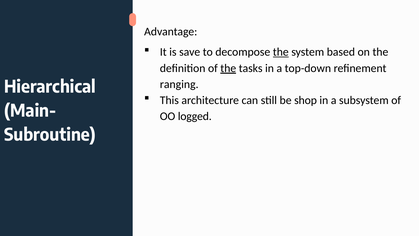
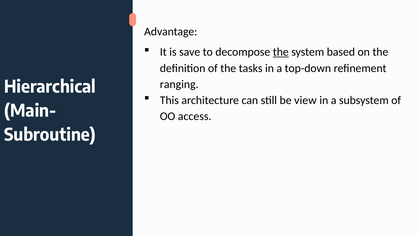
the at (228, 68) underline: present -> none
shop: shop -> view
logged: logged -> access
